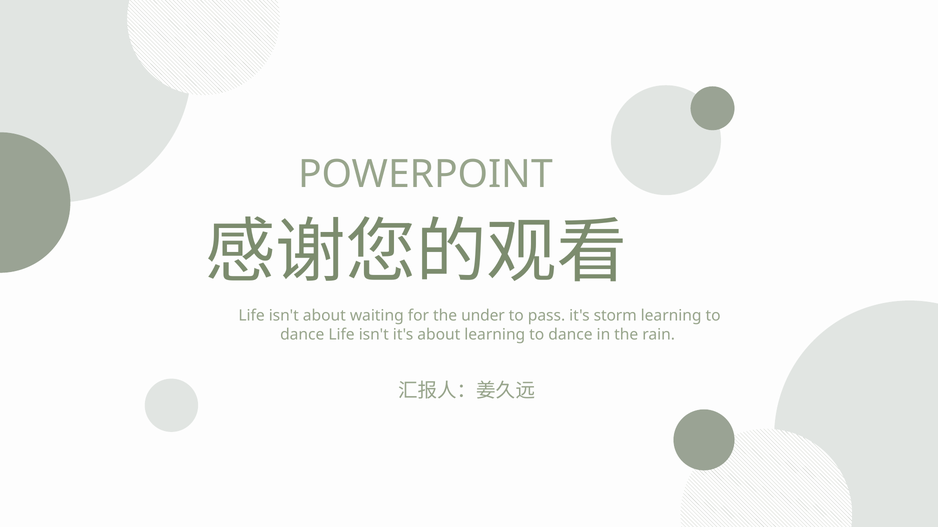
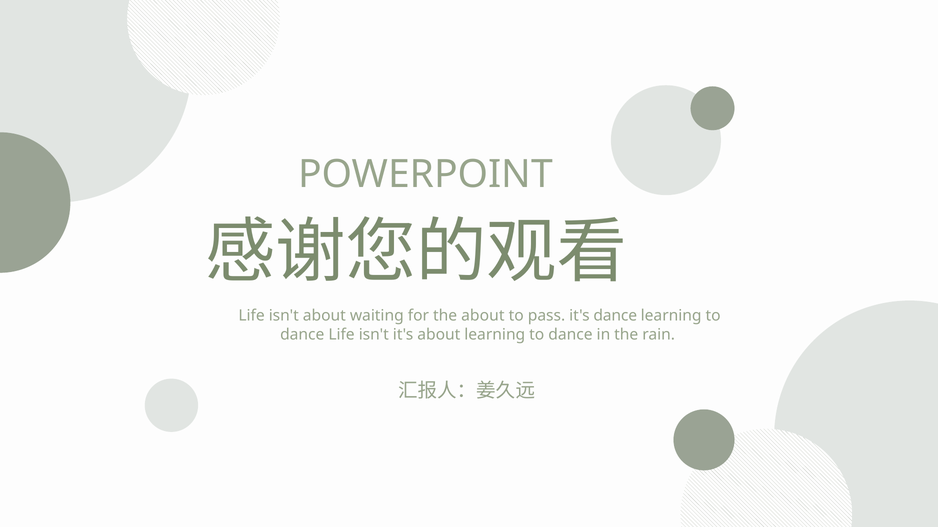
the under: under -> about
it's storm: storm -> dance
